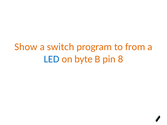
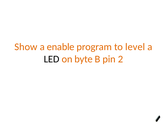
switch: switch -> enable
from: from -> level
LED colour: blue -> black
8: 8 -> 2
